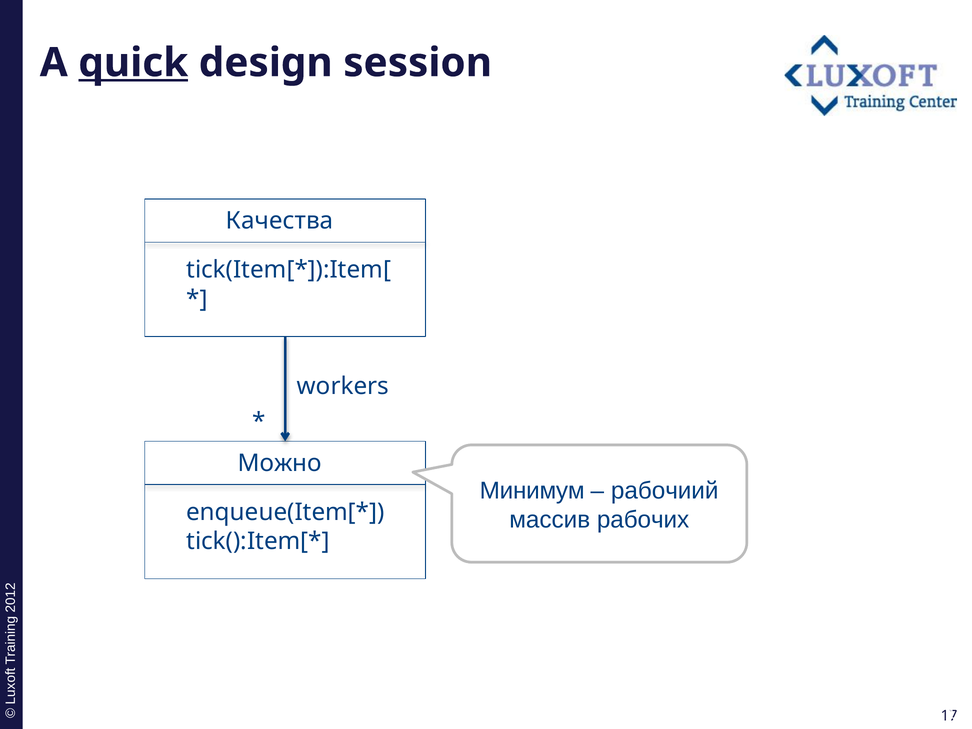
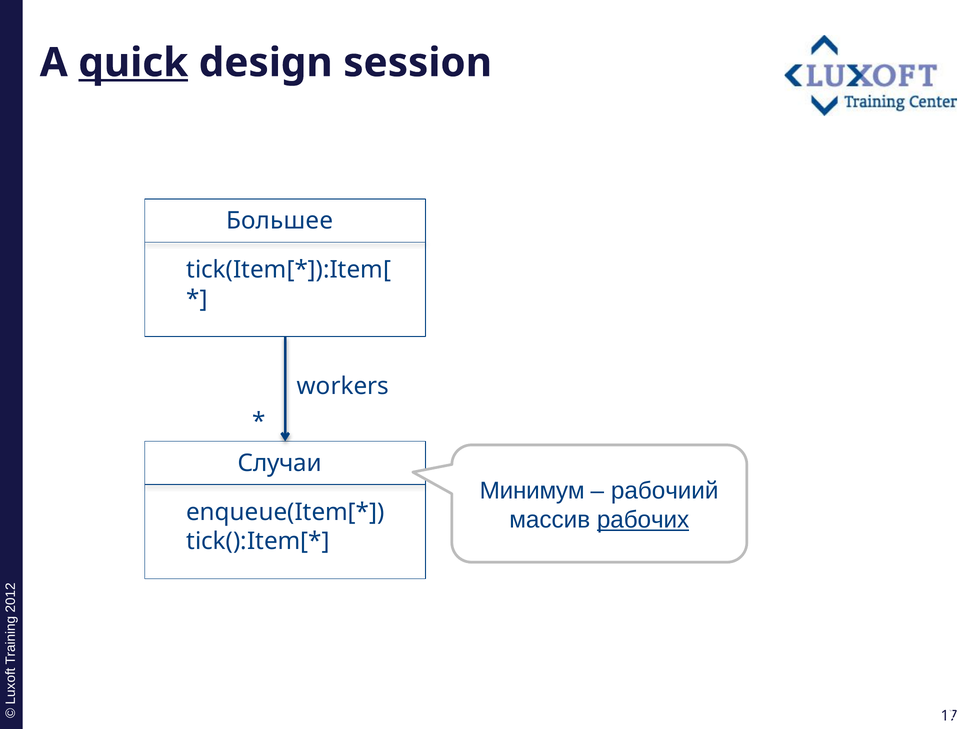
Качества: Качества -> Большее
Можно: Можно -> Случаи
рабочих underline: none -> present
